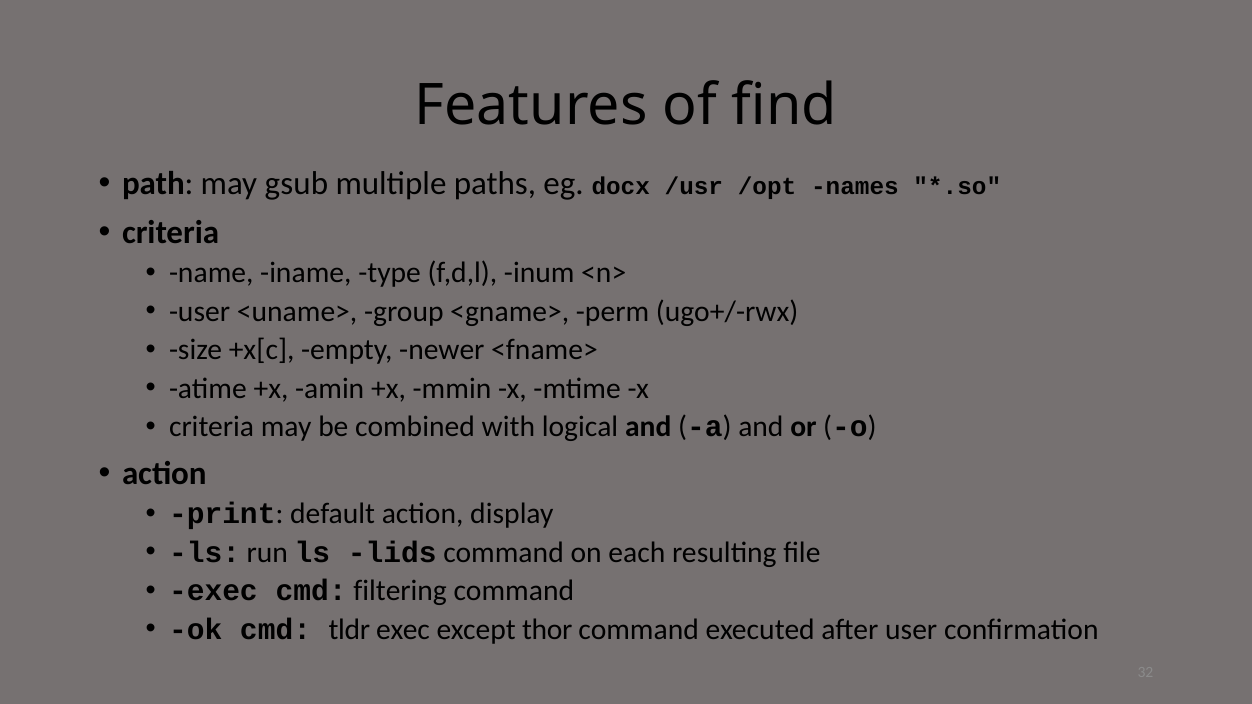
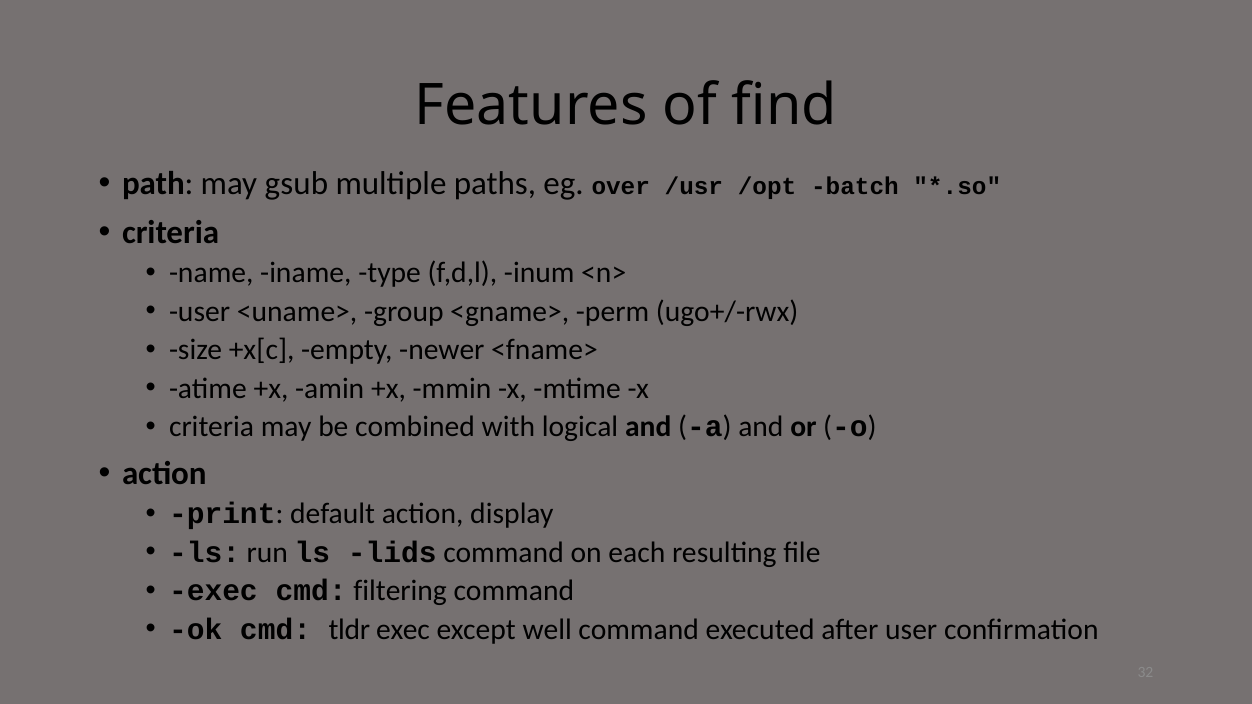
docx: docx -> over
names: names -> batch
thor: thor -> well
